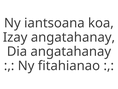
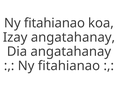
iantsoana at (54, 23): iantsoana -> fitahianao
